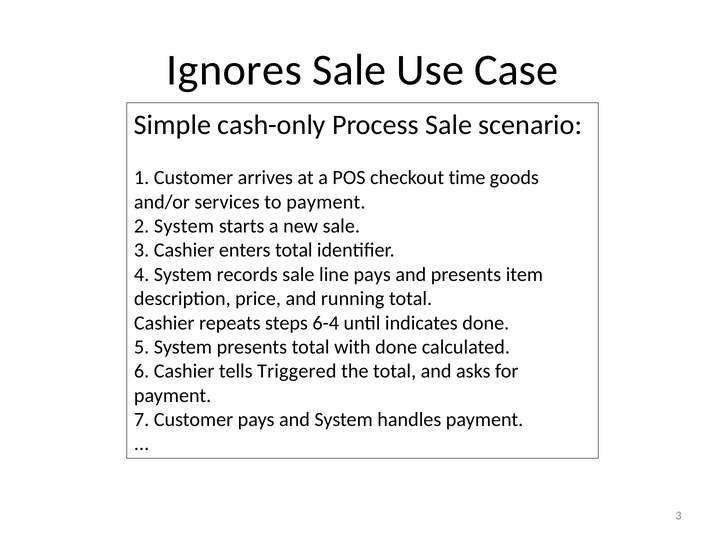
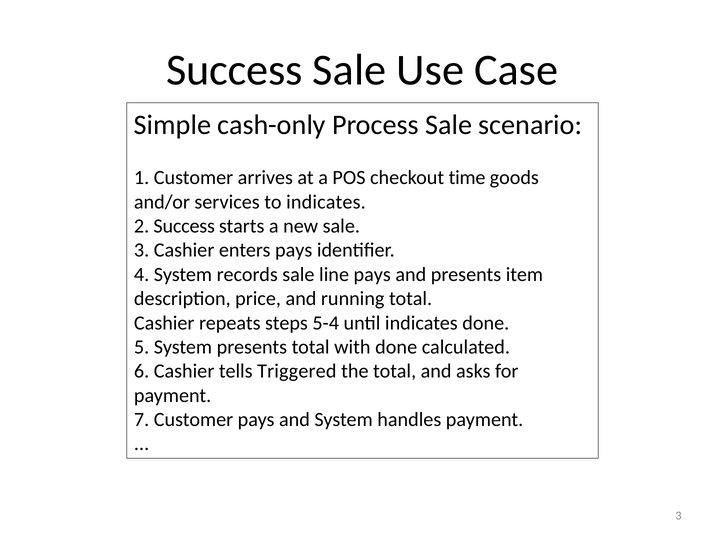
Ignores at (234, 70): Ignores -> Success
to payment: payment -> indicates
2 System: System -> Success
enters total: total -> pays
6-4: 6-4 -> 5-4
